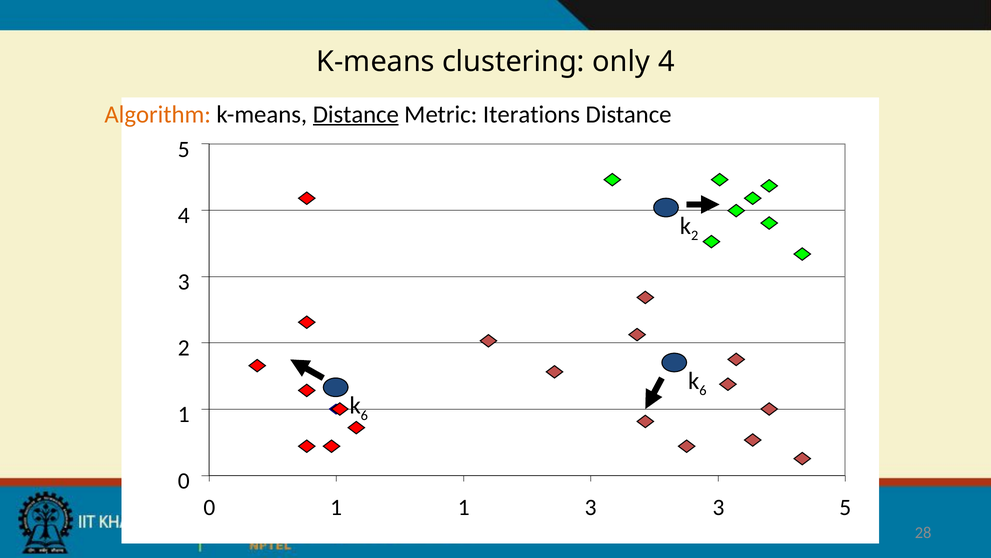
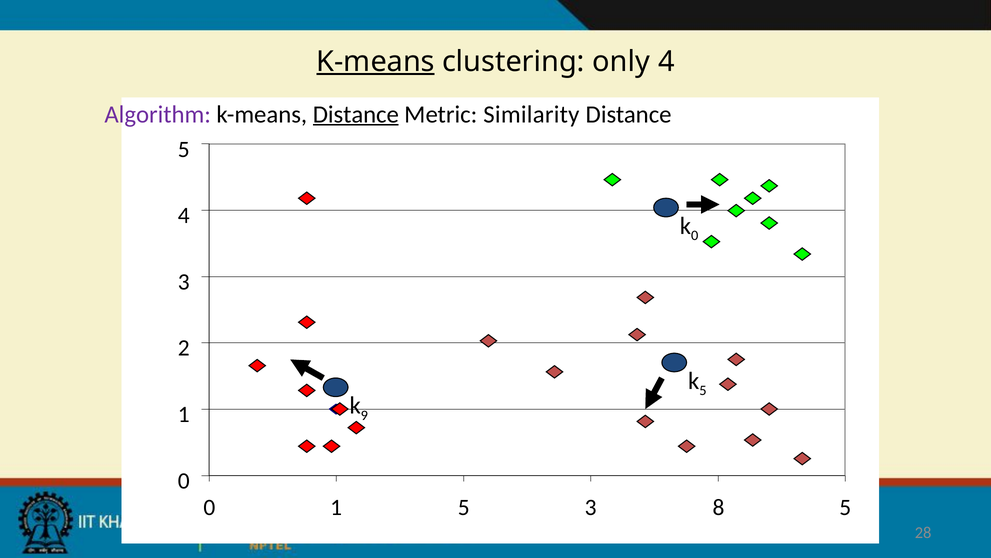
K-means at (376, 61) underline: none -> present
Algorithm colour: orange -> purple
Iterations: Iterations -> Similarity
2 at (695, 235): 2 -> 0
6 at (703, 390): 6 -> 5
6 at (364, 415): 6 -> 9
1 1: 1 -> 5
3 3: 3 -> 8
